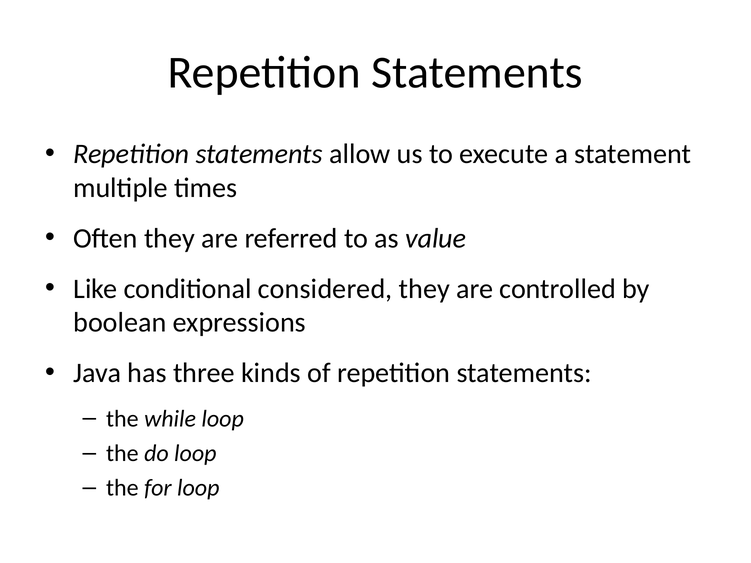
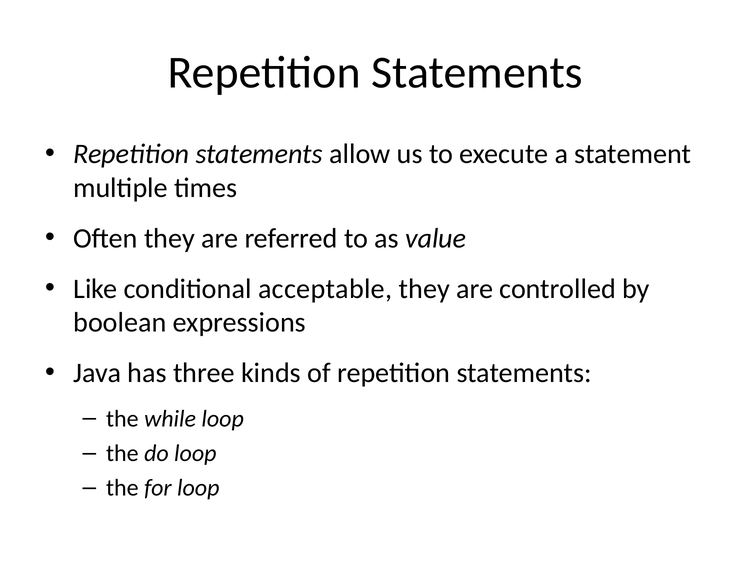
considered: considered -> acceptable
